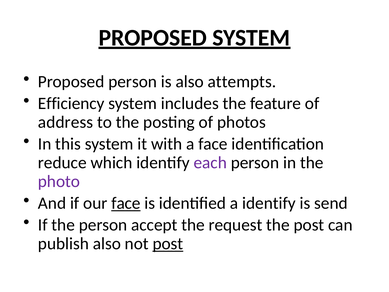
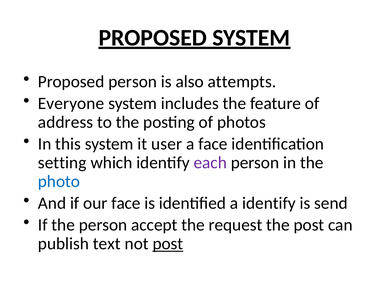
Efficiency: Efficiency -> Everyone
with: with -> user
reduce: reduce -> setting
photo colour: purple -> blue
face at (126, 203) underline: present -> none
publish also: also -> text
